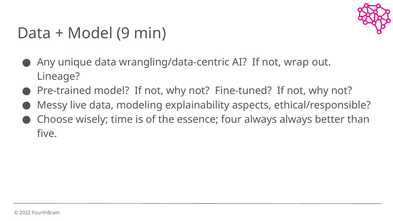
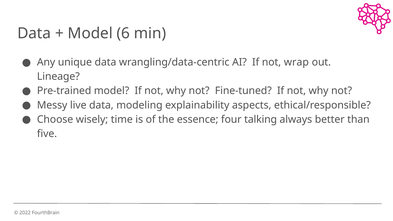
9: 9 -> 6
four always: always -> talking
